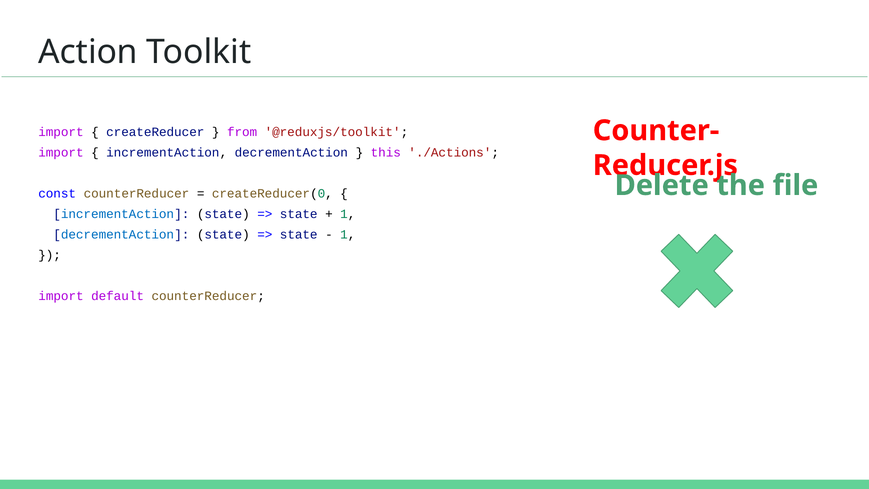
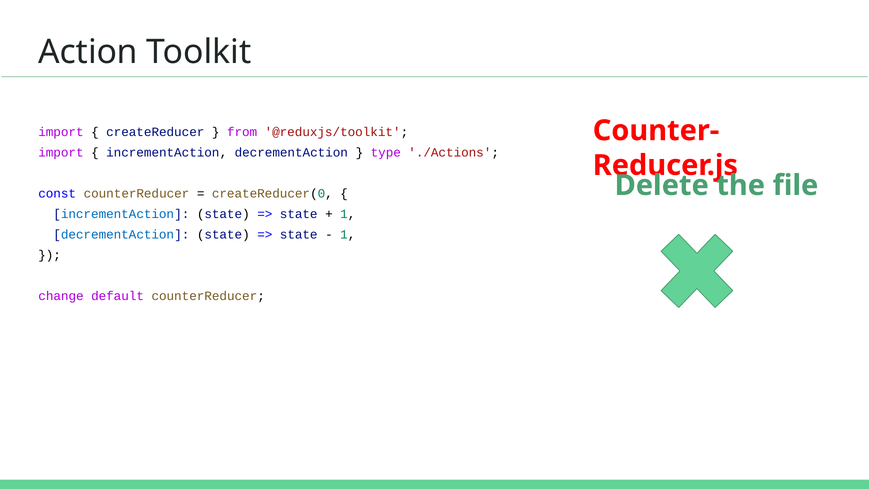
this: this -> type
import at (61, 296): import -> change
